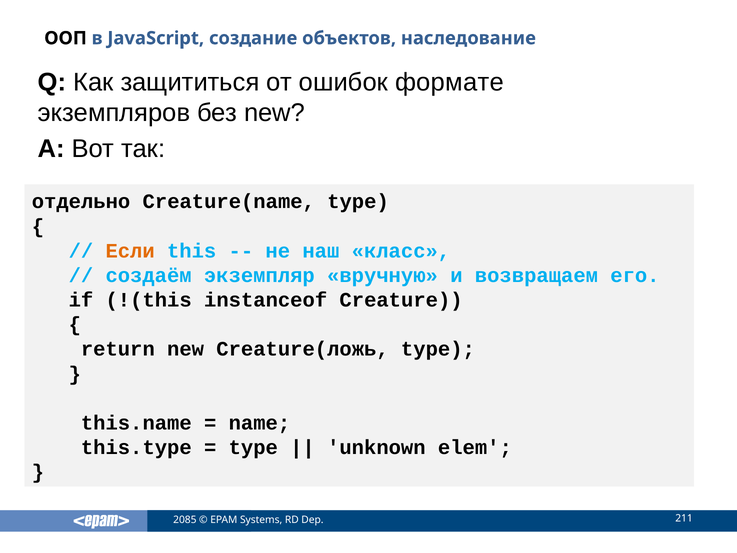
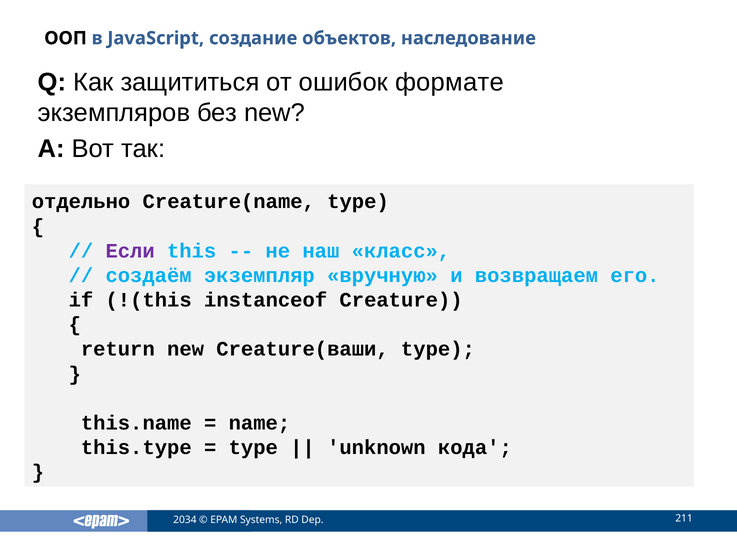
Если colour: orange -> purple
Creature(ложь: Creature(ложь -> Creature(ваши
elem: elem -> кода
2085: 2085 -> 2034
